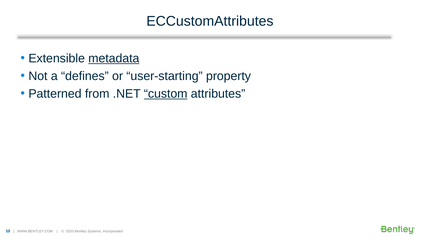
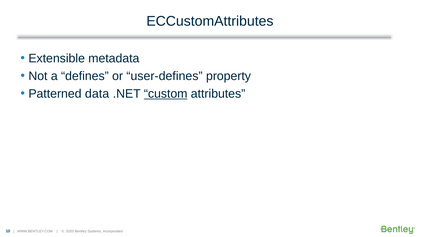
metadata underline: present -> none
user-starting: user-starting -> user-defines
from: from -> data
